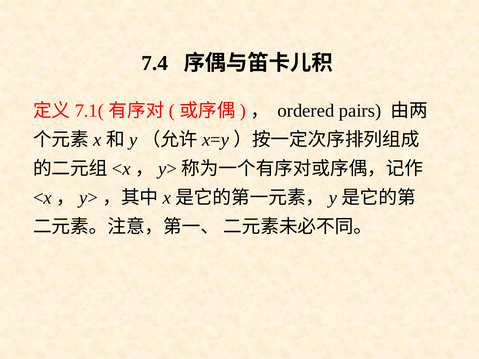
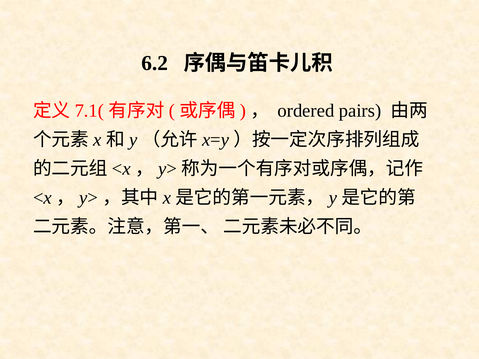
7.4: 7.4 -> 6.2
